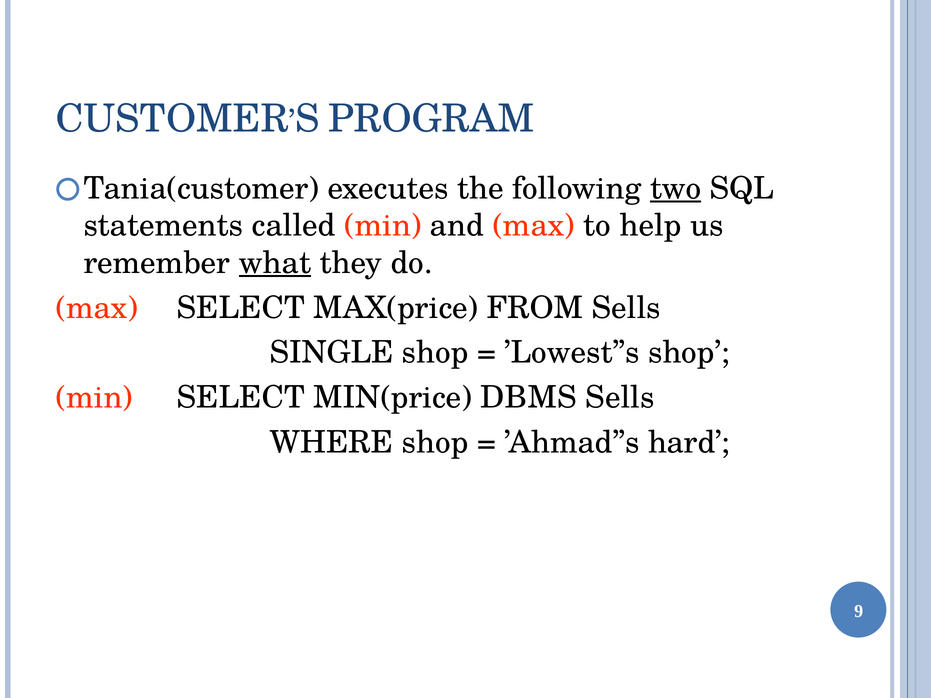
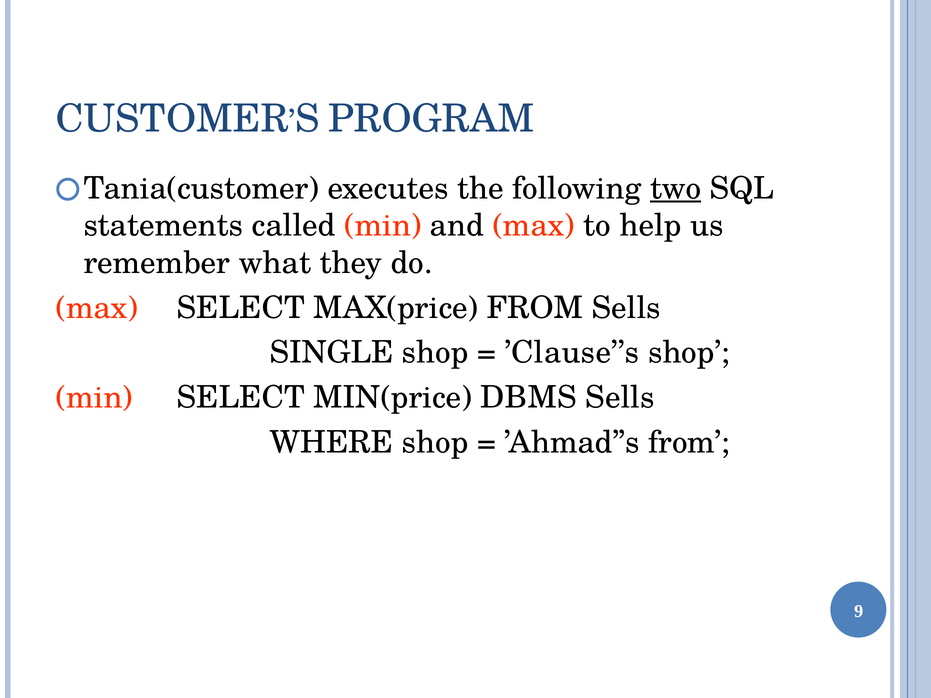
what underline: present -> none
’Lowest’’s: ’Lowest’’s -> ’Clause’’s
’Ahmad’’s hard: hard -> from
